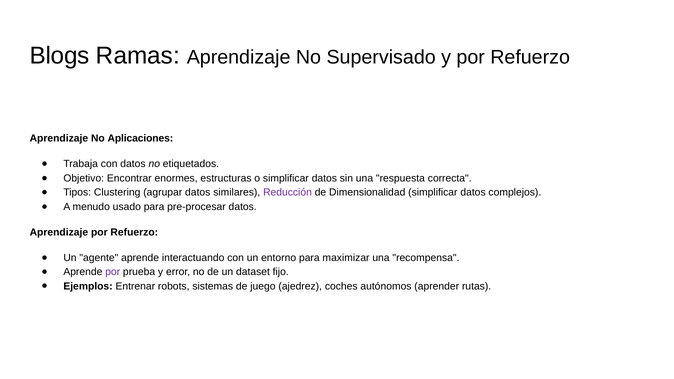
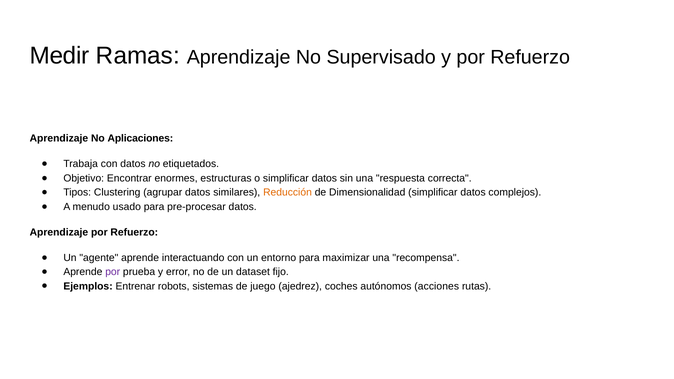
Blogs: Blogs -> Medir
Reducción colour: purple -> orange
aprender: aprender -> acciones
